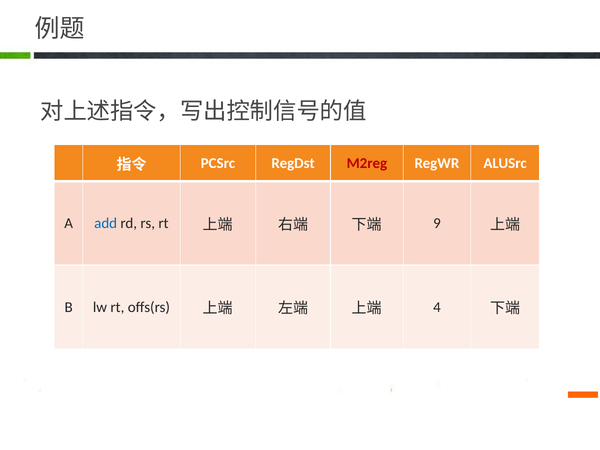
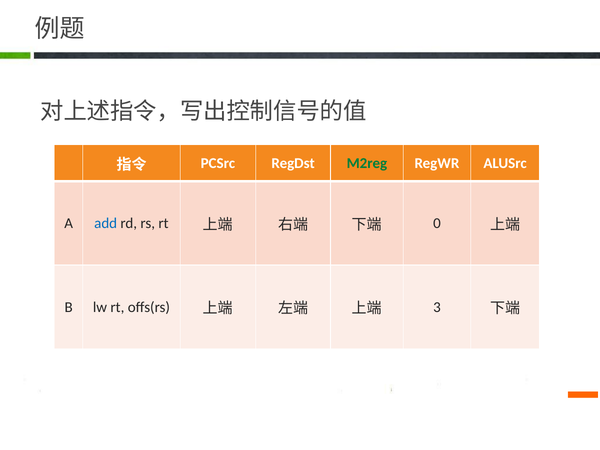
M2reg colour: red -> green
9: 9 -> 0
4: 4 -> 3
